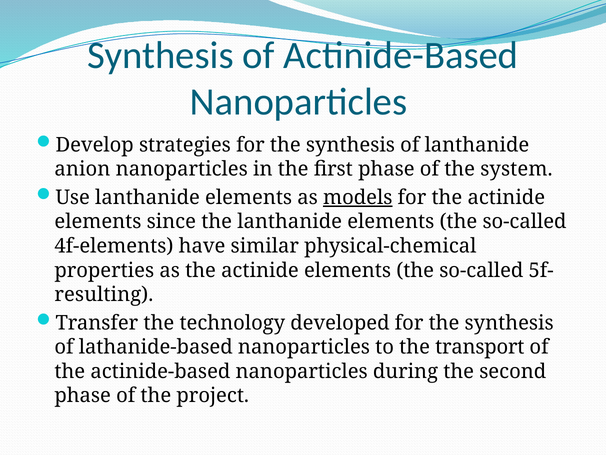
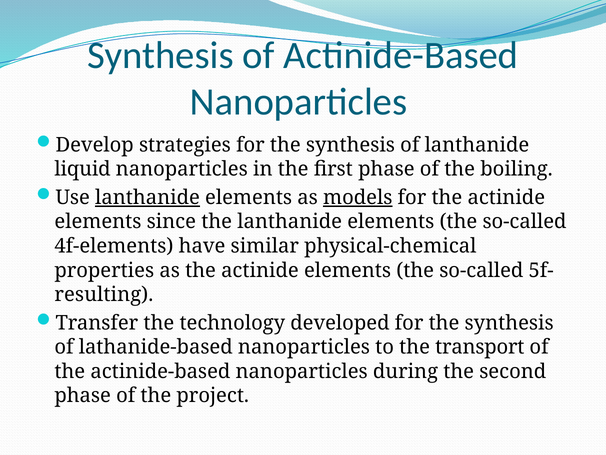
anion: anion -> liquid
system: system -> boiling
lanthanide at (147, 197) underline: none -> present
